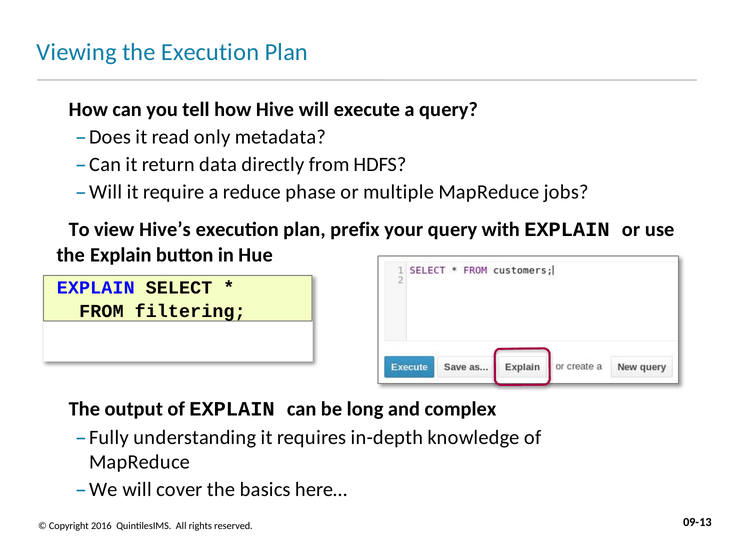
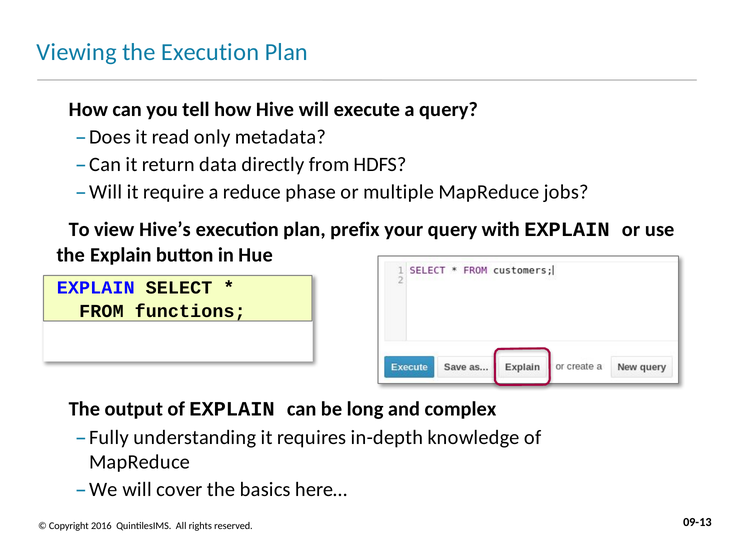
filtering: filtering -> functions
